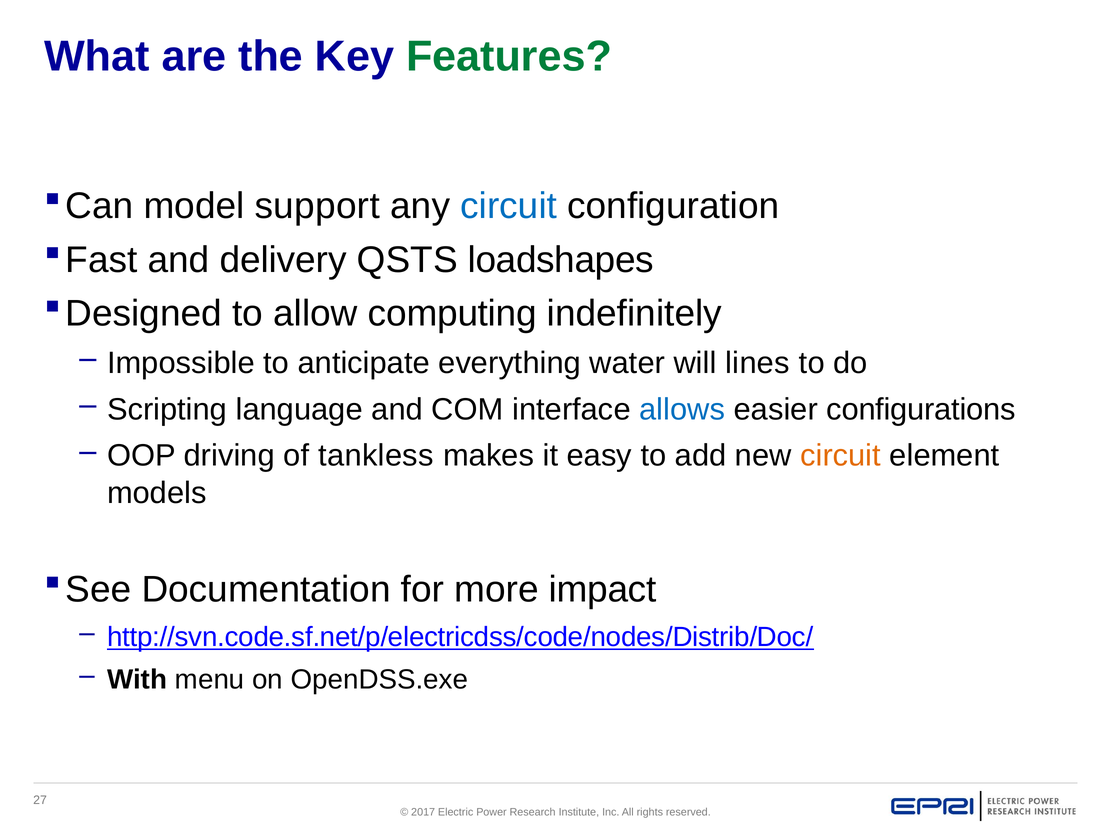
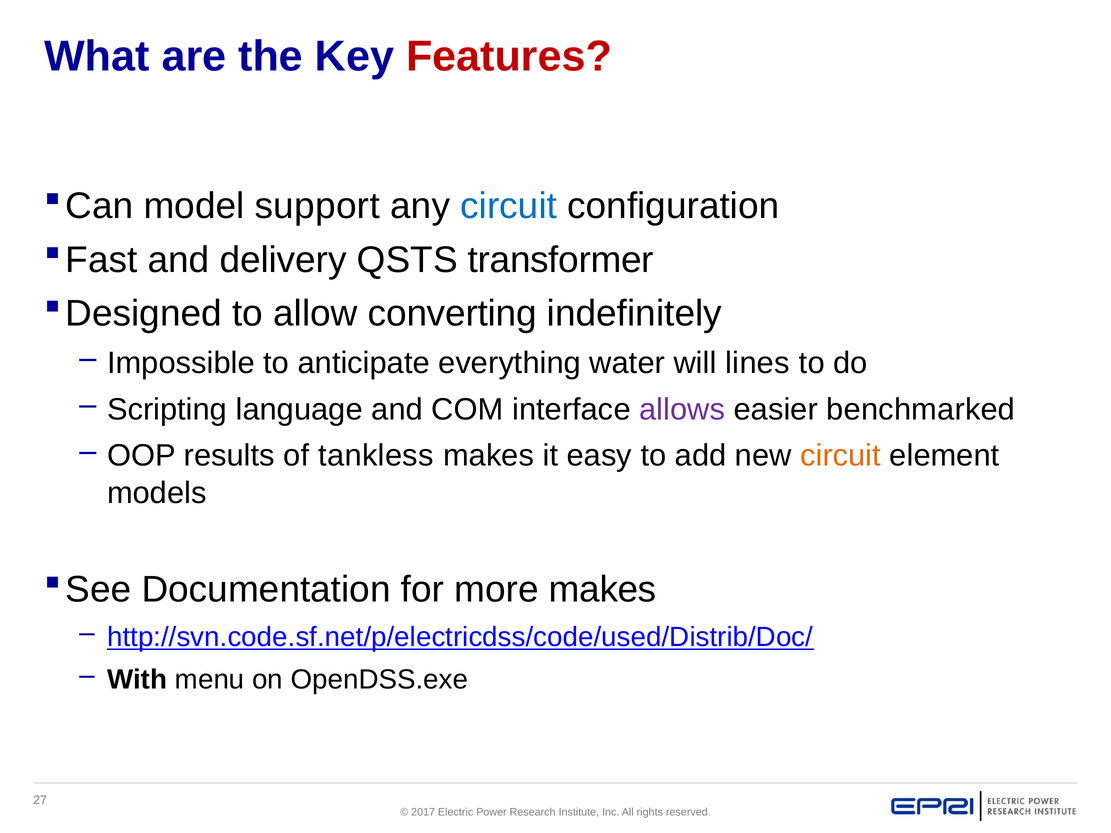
Features colour: green -> red
loadshapes: loadshapes -> transformer
computing: computing -> converting
allows colour: blue -> purple
configurations: configurations -> benchmarked
driving: driving -> results
more impact: impact -> makes
http://svn.code.sf.net/p/electricdss/code/nodes/Distrib/Doc/: http://svn.code.sf.net/p/electricdss/code/nodes/Distrib/Doc/ -> http://svn.code.sf.net/p/electricdss/code/used/Distrib/Doc/
